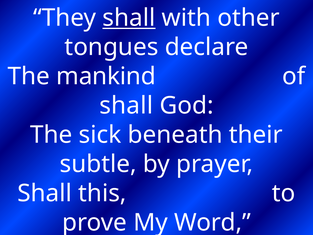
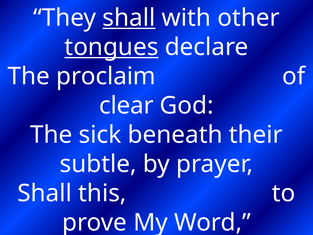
tongues underline: none -> present
mankind: mankind -> proclaim
shall at (126, 106): shall -> clear
